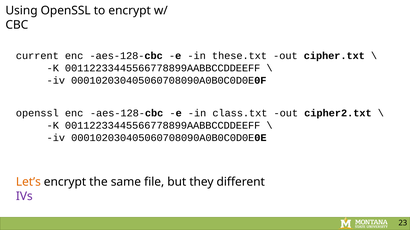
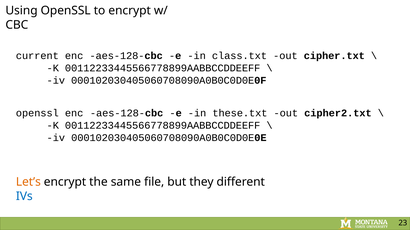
these.txt: these.txt -> class.txt
class.txt: class.txt -> these.txt
IVs colour: purple -> blue
